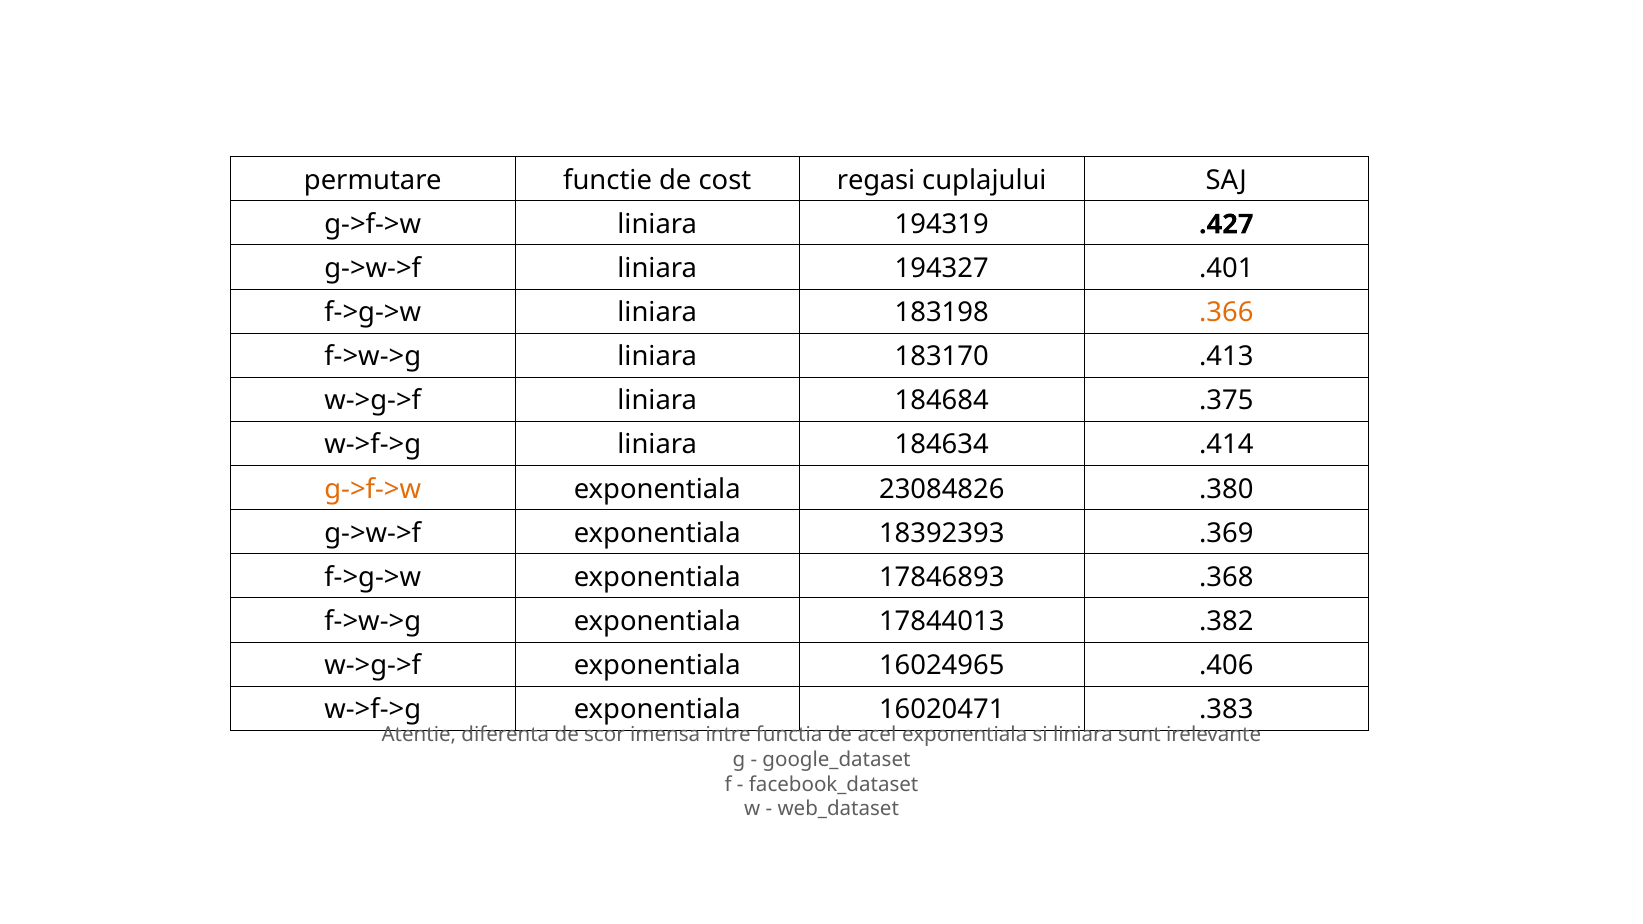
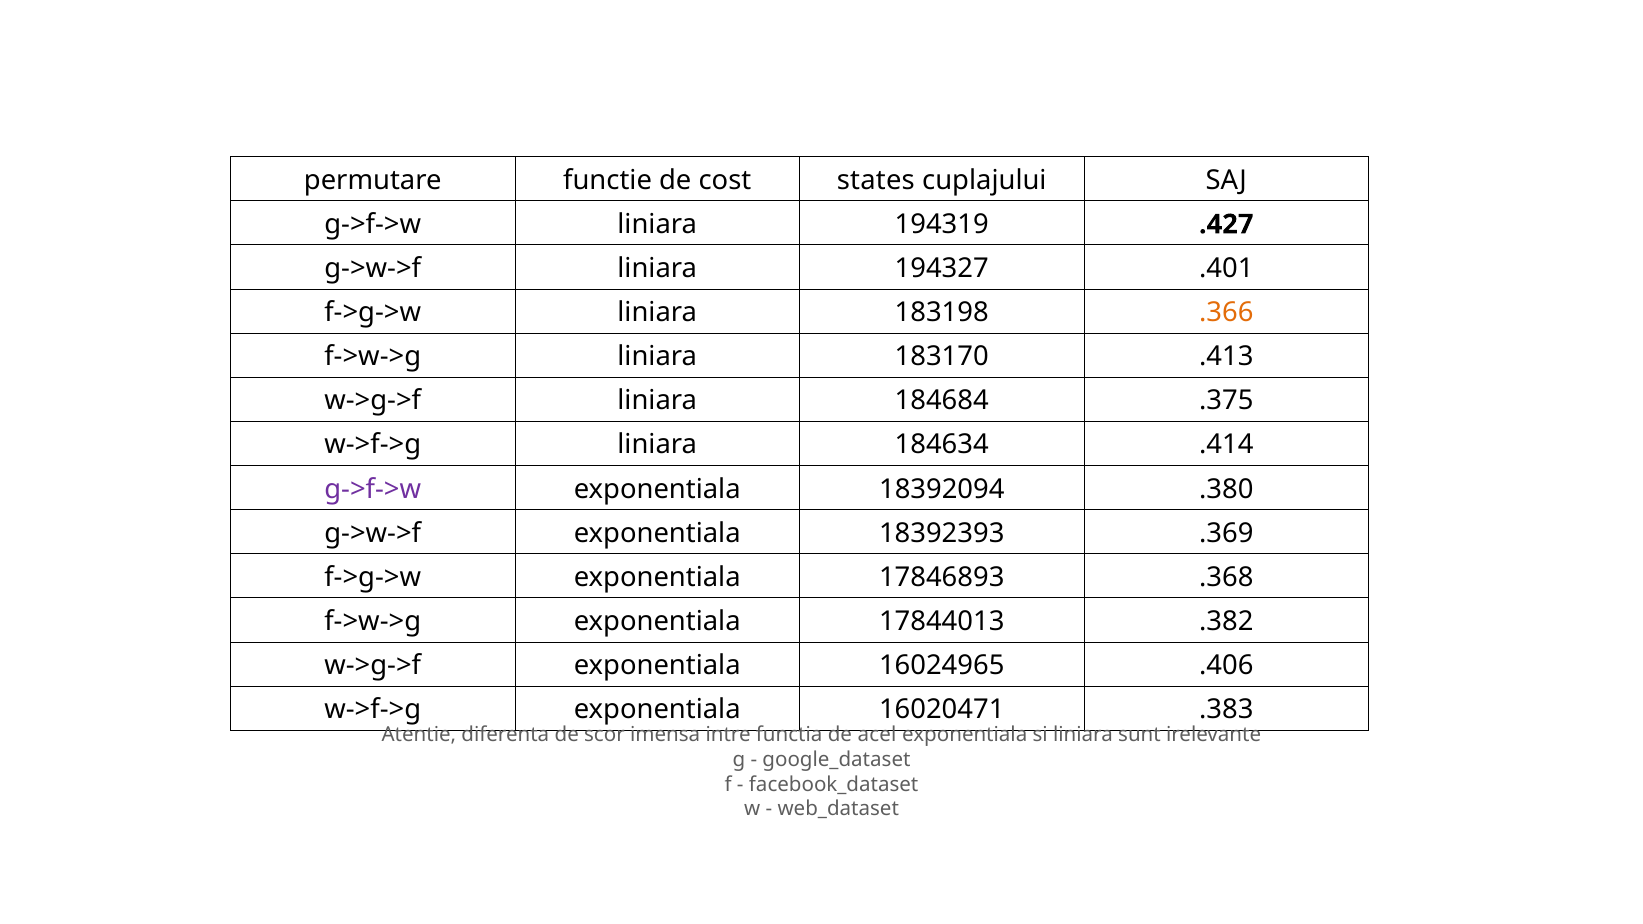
regasi: regasi -> states
g->f->w at (373, 489) colour: orange -> purple
23084826: 23084826 -> 18392094
